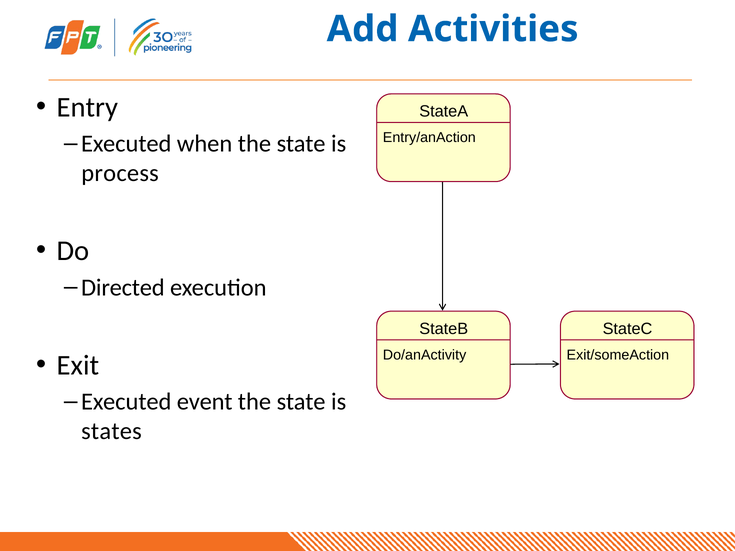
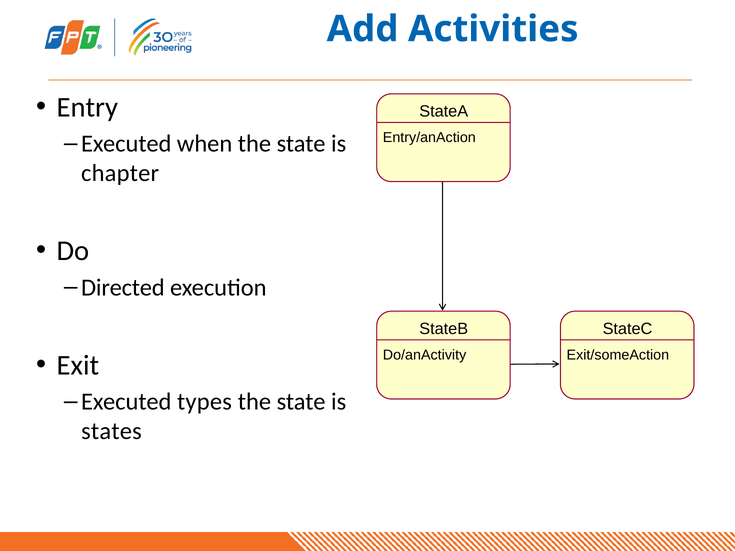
process: process -> chapter
event: event -> types
